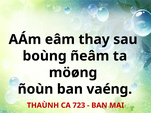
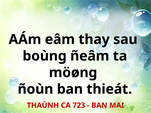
vaéng: vaéng -> thieát
